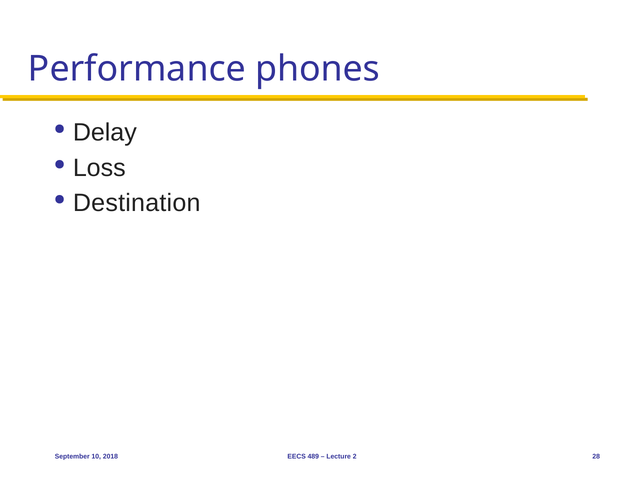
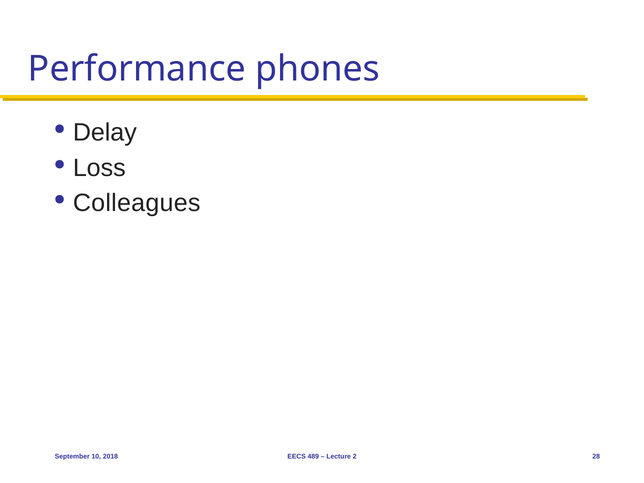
Destination: Destination -> Colleagues
